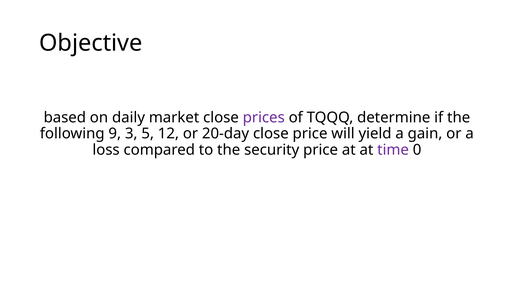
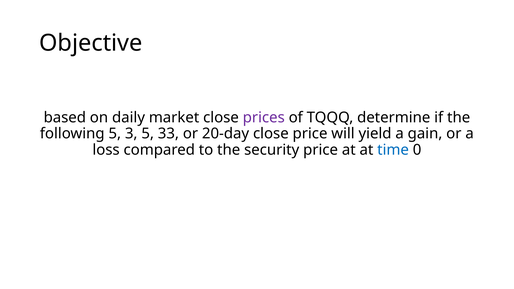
following 9: 9 -> 5
12: 12 -> 33
time colour: purple -> blue
